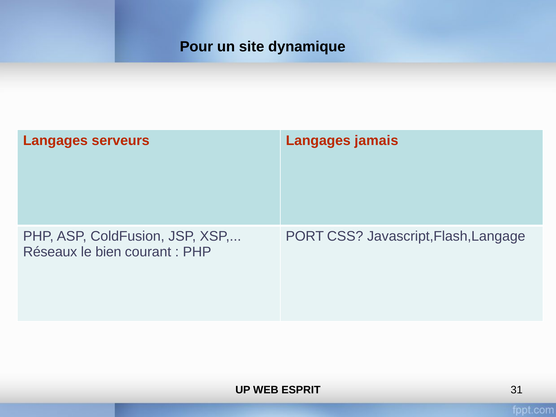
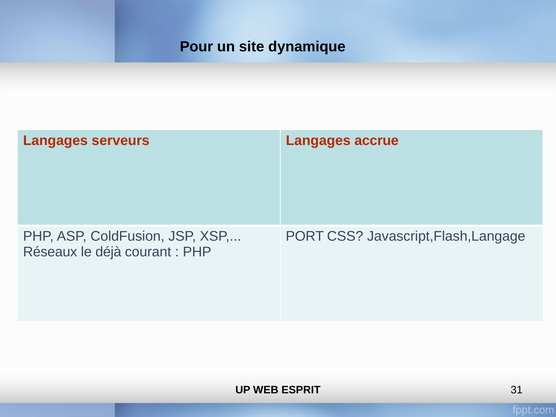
jamais: jamais -> accrue
bien: bien -> déjà
